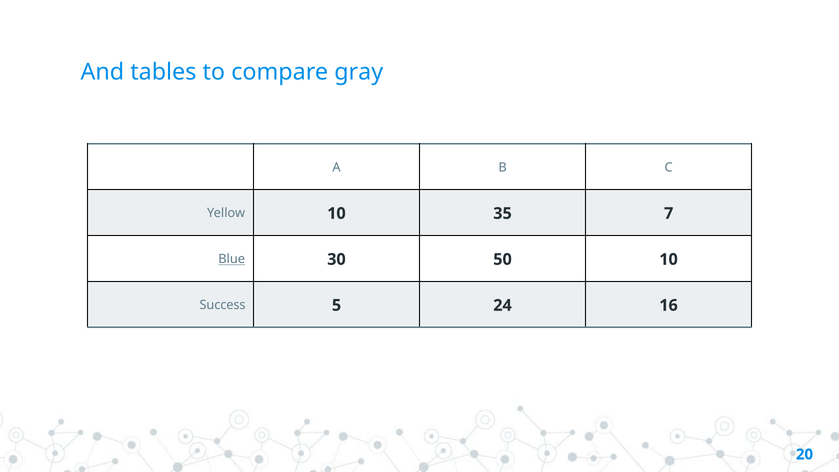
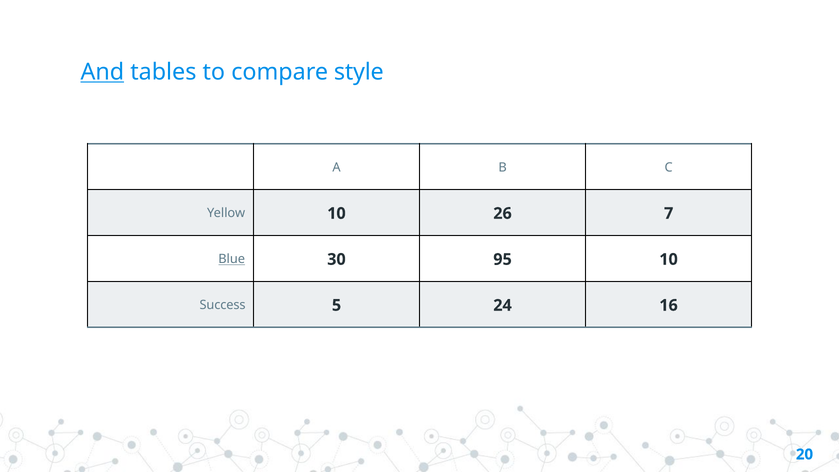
And underline: none -> present
gray: gray -> style
35: 35 -> 26
50: 50 -> 95
